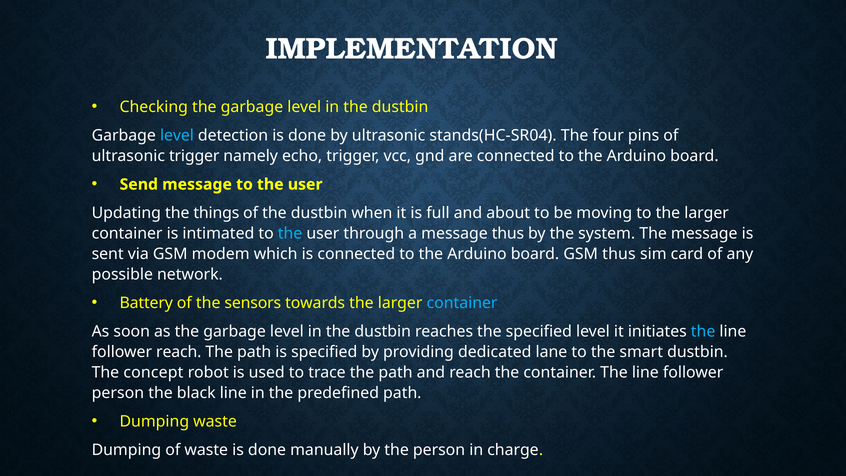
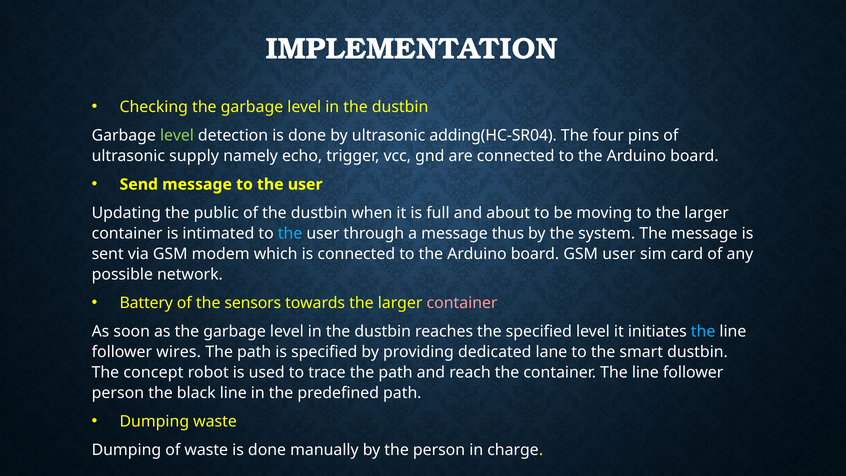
level at (177, 135) colour: light blue -> light green
stands(HC-SR04: stands(HC-SR04 -> adding(HC-SR04
ultrasonic trigger: trigger -> supply
things: things -> public
GSM thus: thus -> user
container at (462, 303) colour: light blue -> pink
follower reach: reach -> wires
